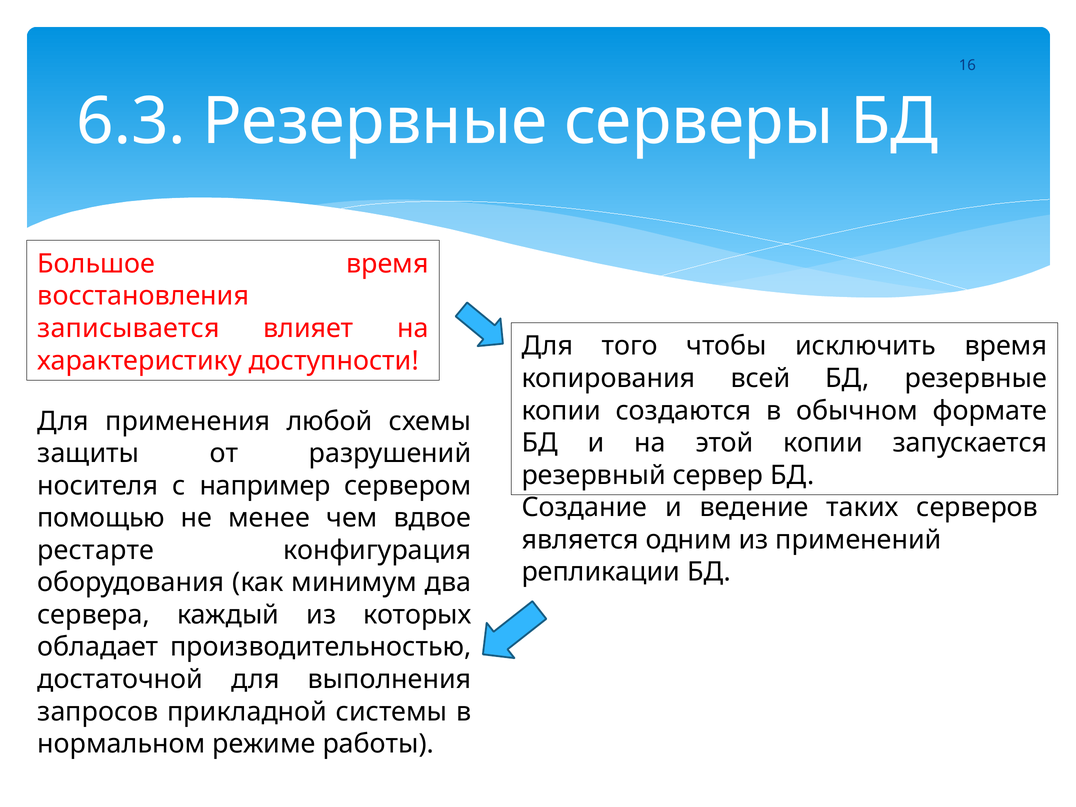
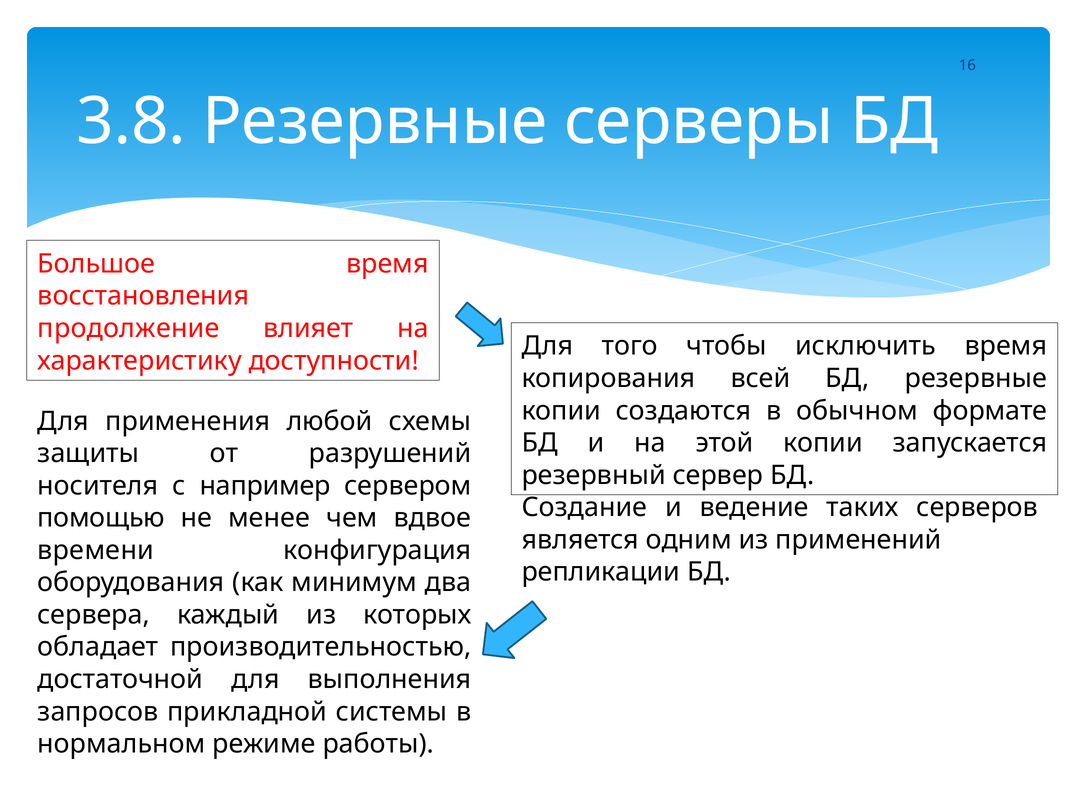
6.3: 6.3 -> 3.8
записывается: записывается -> продолжение
рестарте: рестарте -> времени
